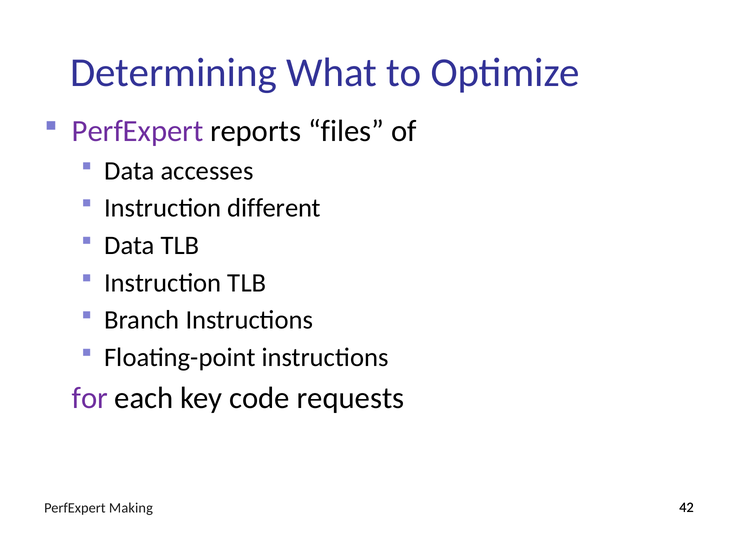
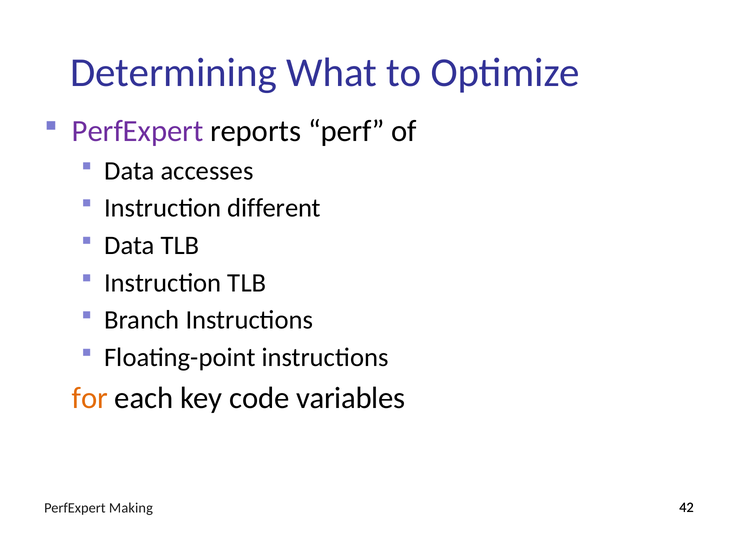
files: files -> perf
for colour: purple -> orange
requests: requests -> variables
